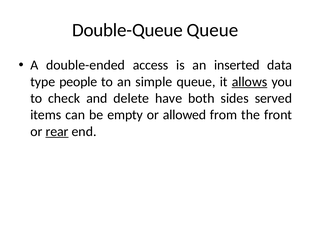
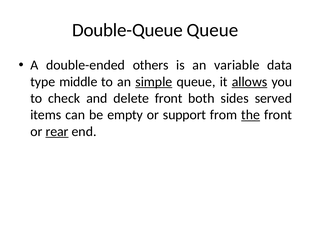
access: access -> others
inserted: inserted -> variable
people: people -> middle
simple underline: none -> present
delete have: have -> front
allowed: allowed -> support
the underline: none -> present
